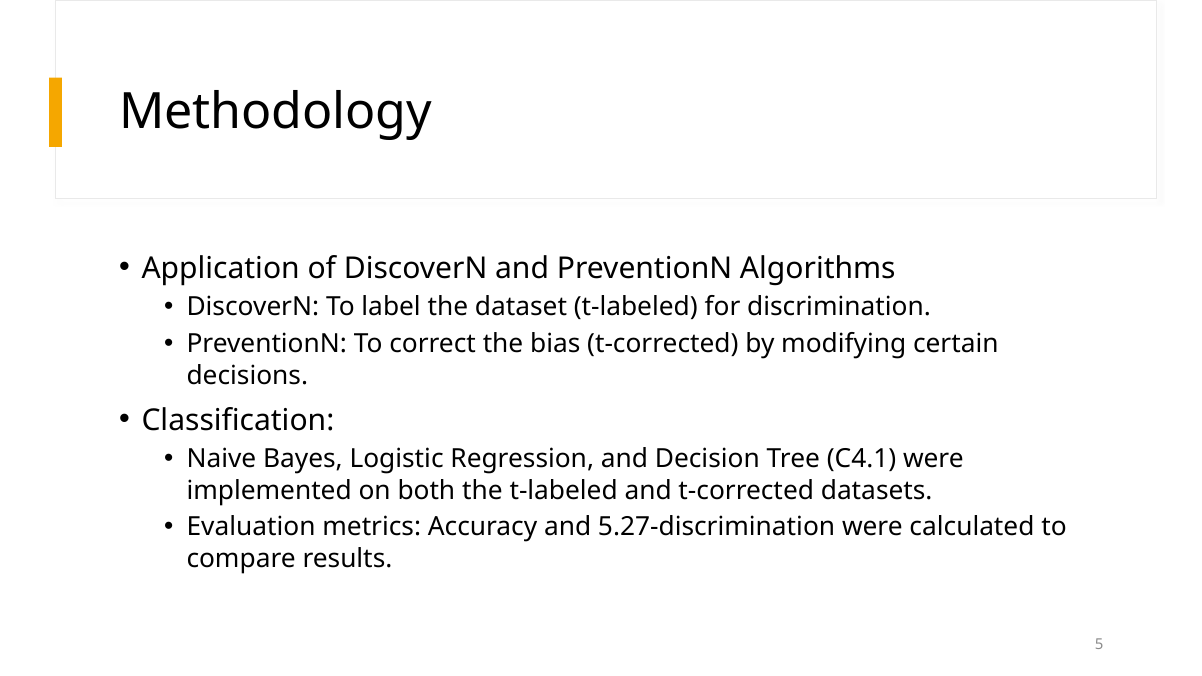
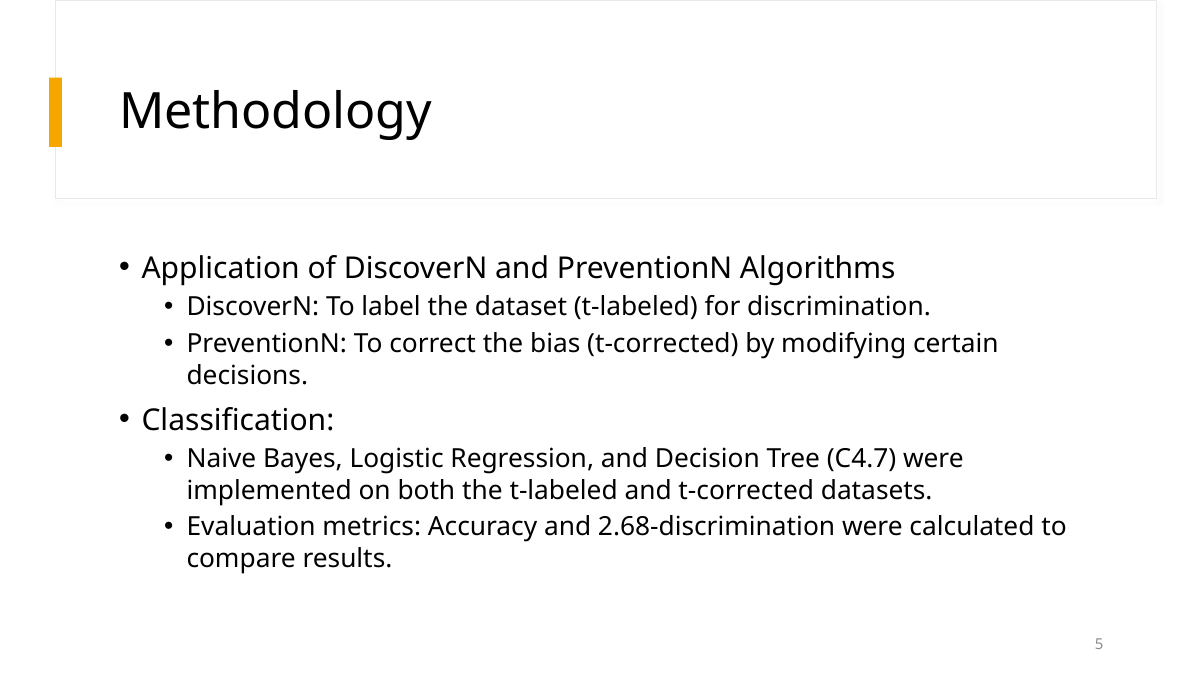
C4.1: C4.1 -> C4.7
5.27-discrimination: 5.27-discrimination -> 2.68-discrimination
